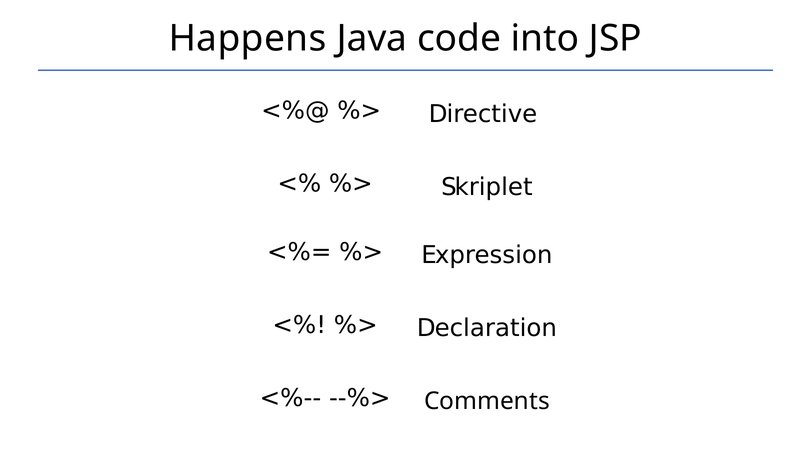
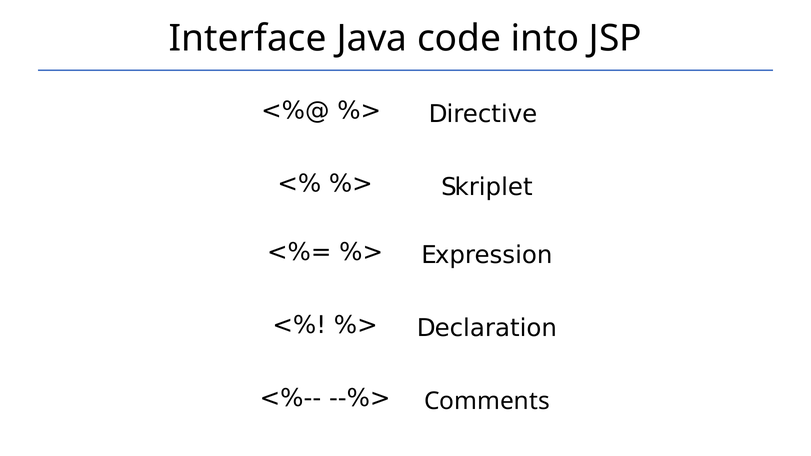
Happens: Happens -> Interface
